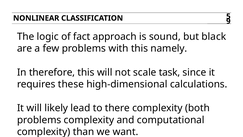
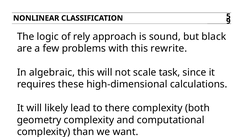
fact: fact -> rely
namely: namely -> rewrite
therefore: therefore -> algebraic
problems at (39, 120): problems -> geometry
